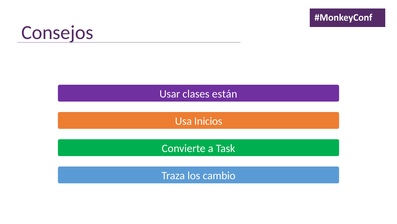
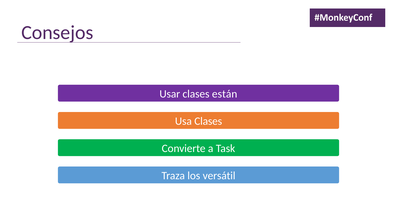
Usa Inicios: Inicios -> Clases
cambio: cambio -> versátil
